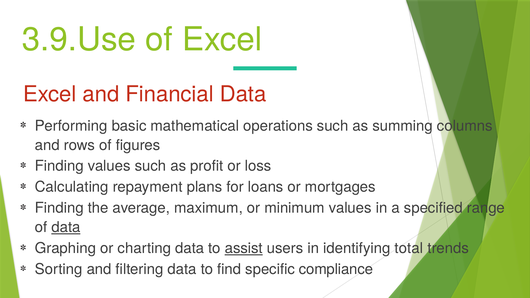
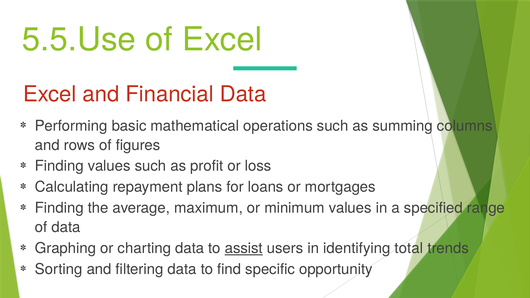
3.9.Use: 3.9.Use -> 5.5.Use
data at (66, 227) underline: present -> none
compliance: compliance -> opportunity
